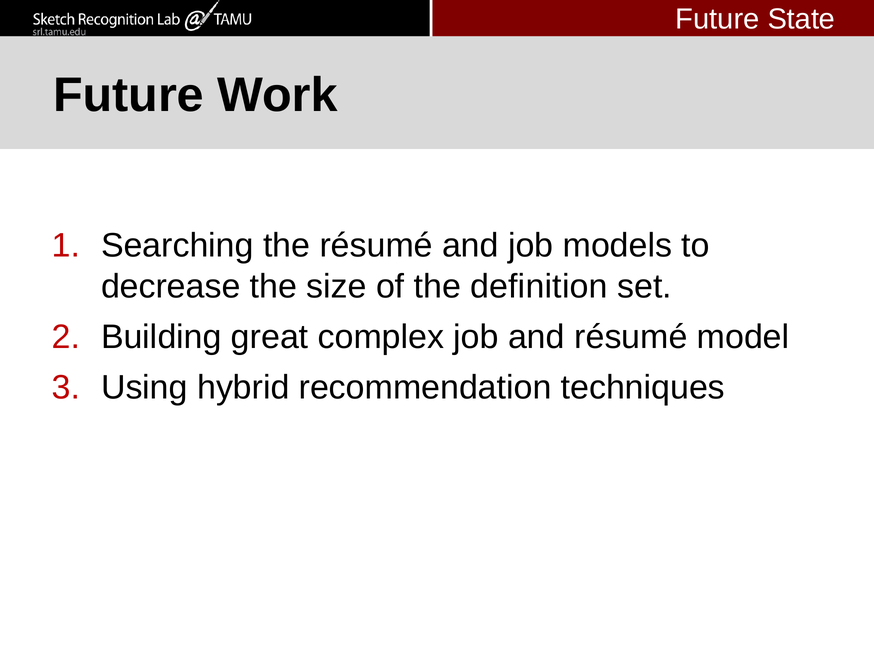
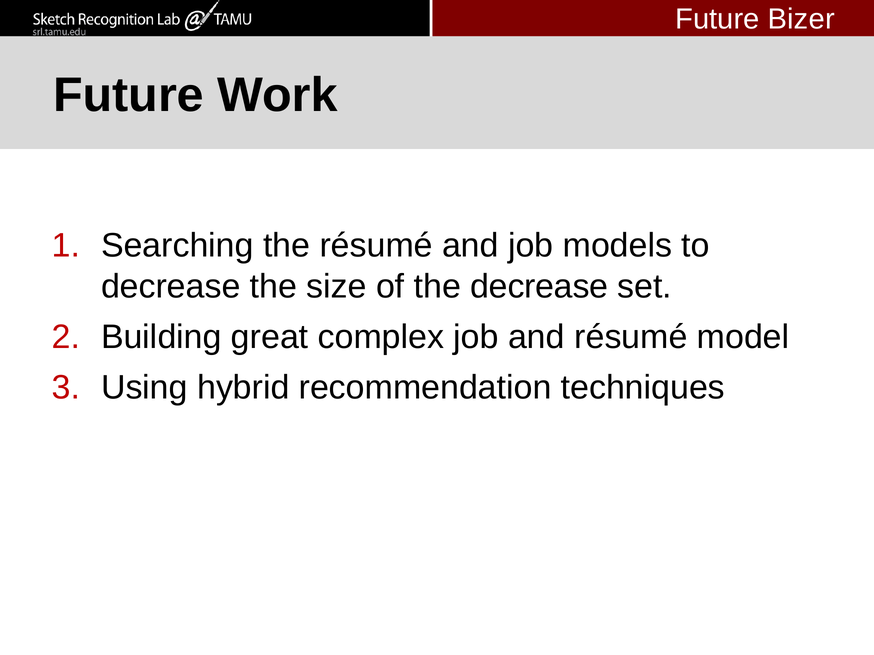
State: State -> Bizer
the definition: definition -> decrease
